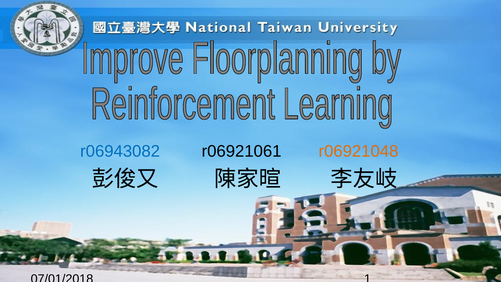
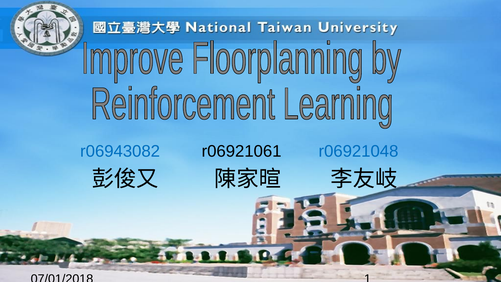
r06921048 colour: orange -> blue
